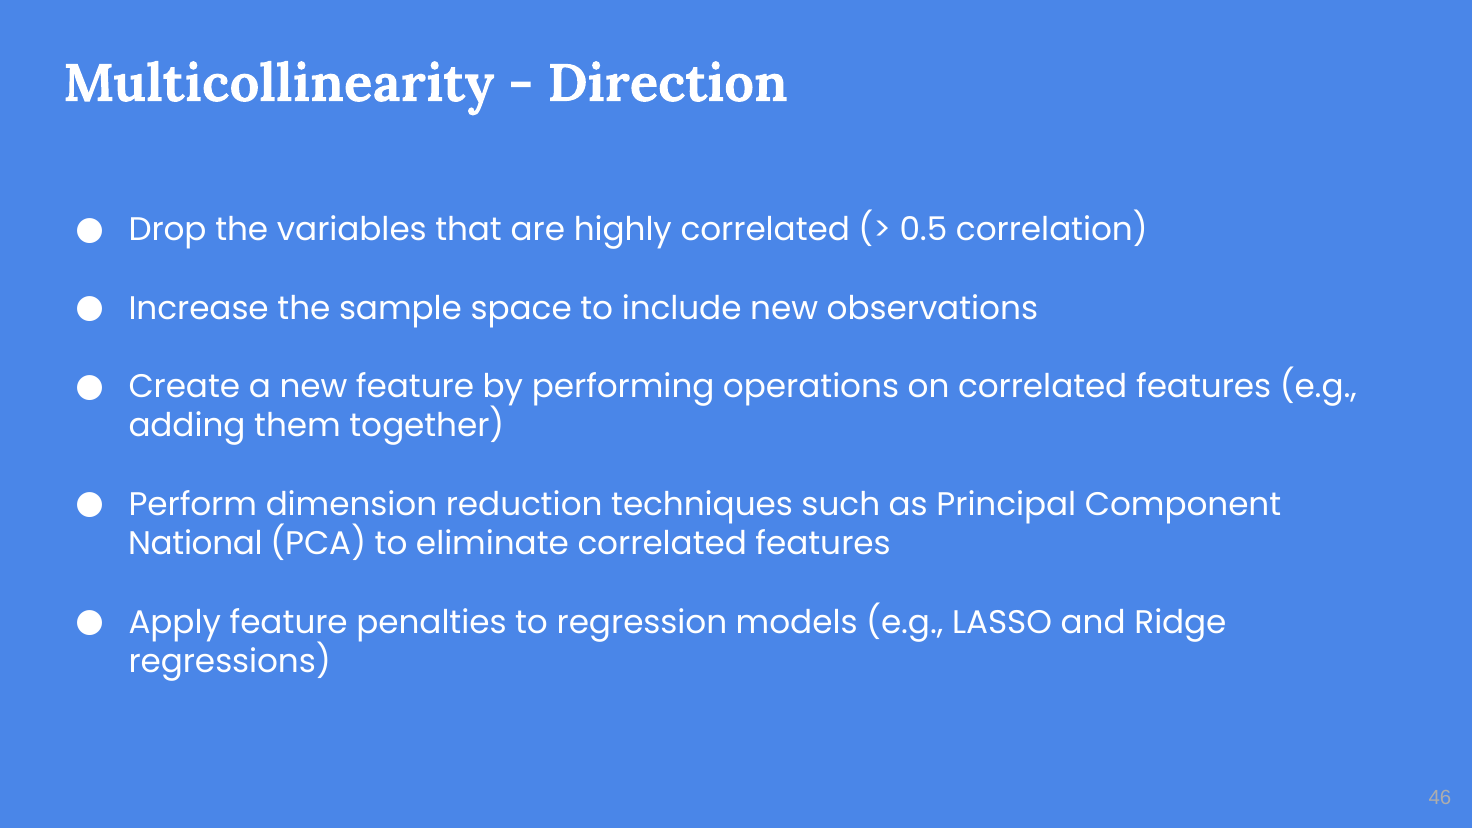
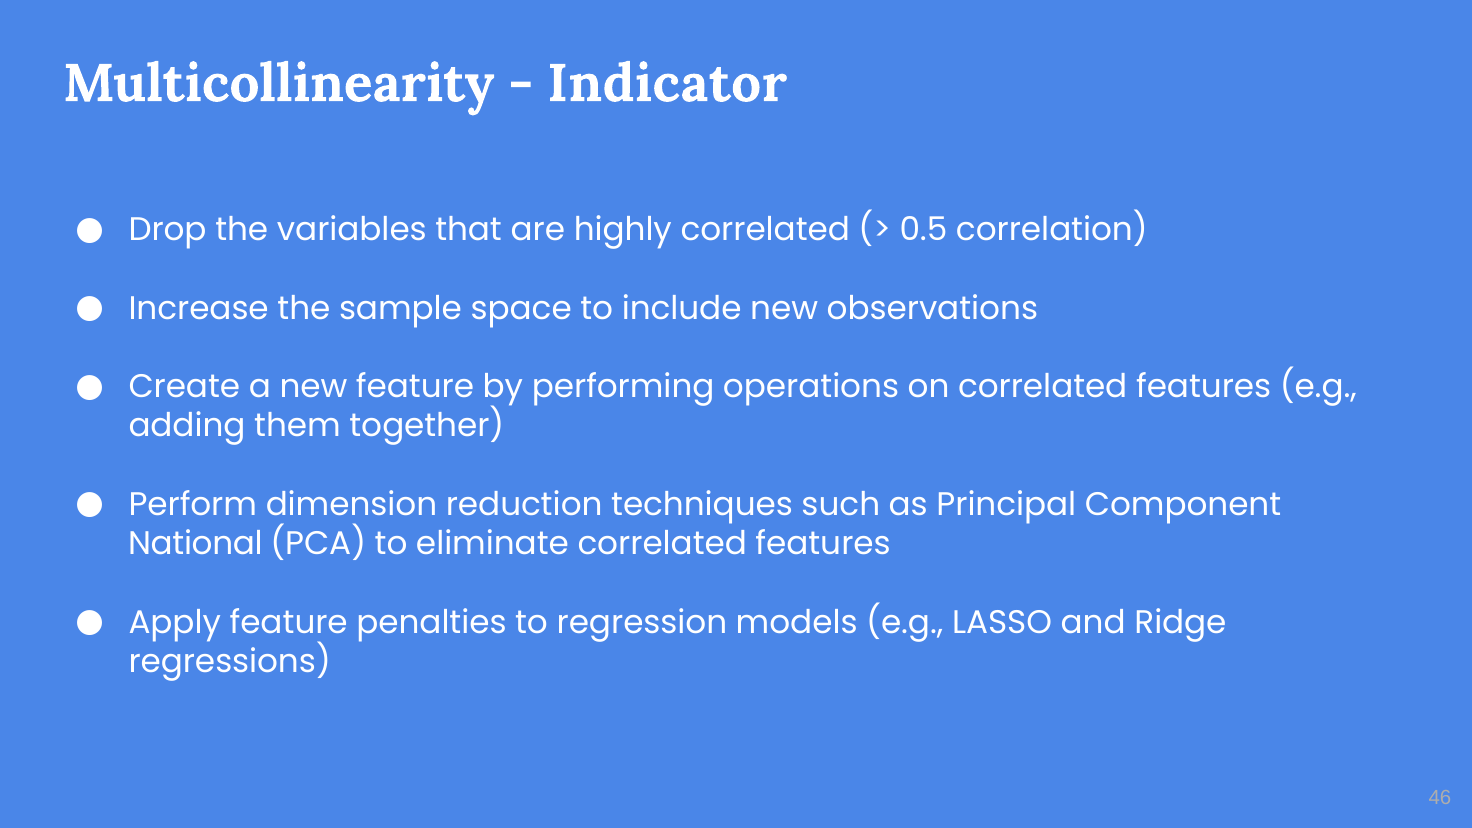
Direction: Direction -> Indicator
